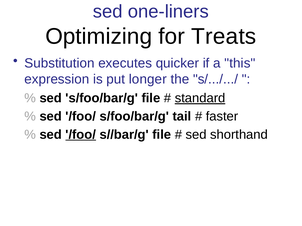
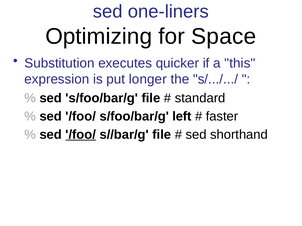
Treats: Treats -> Space
standard underline: present -> none
tail: tail -> left
